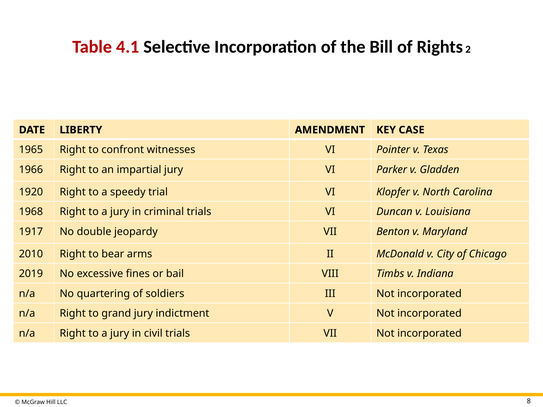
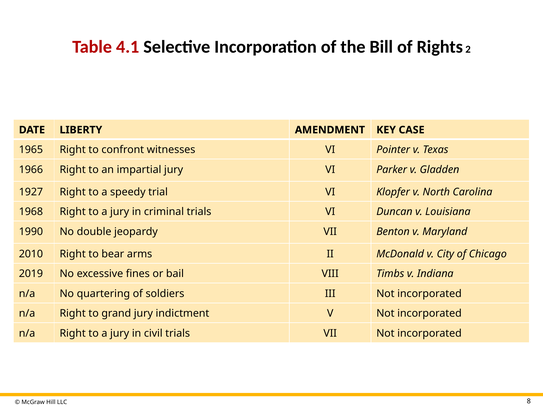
1920: 1920 -> 1927
1917: 1917 -> 1990
